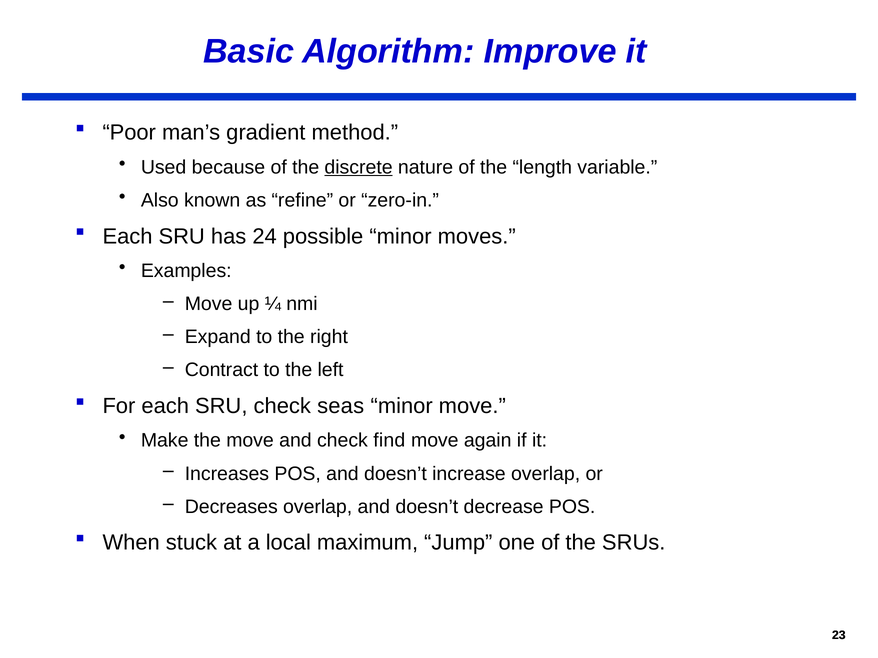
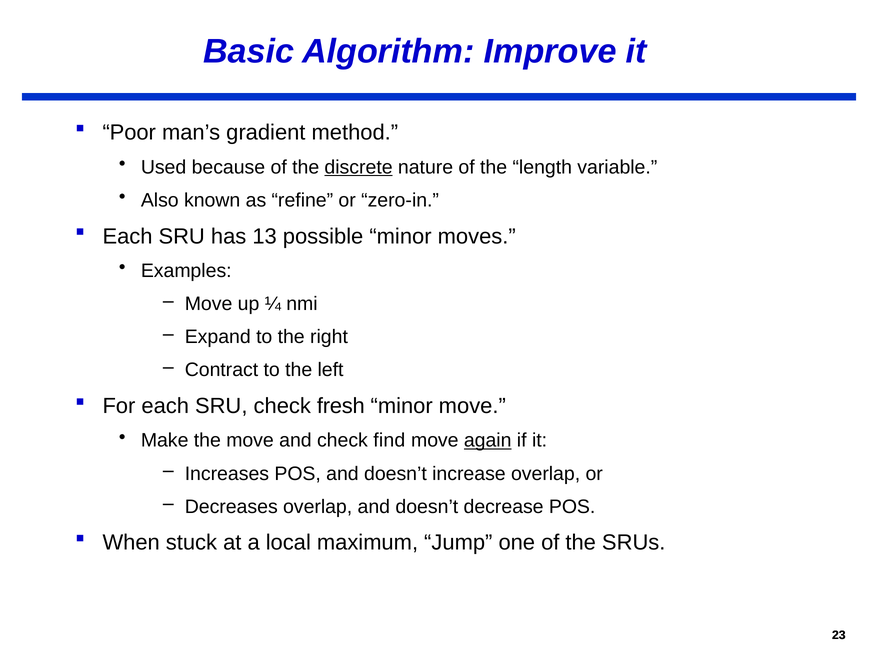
24: 24 -> 13
seas: seas -> fresh
again underline: none -> present
